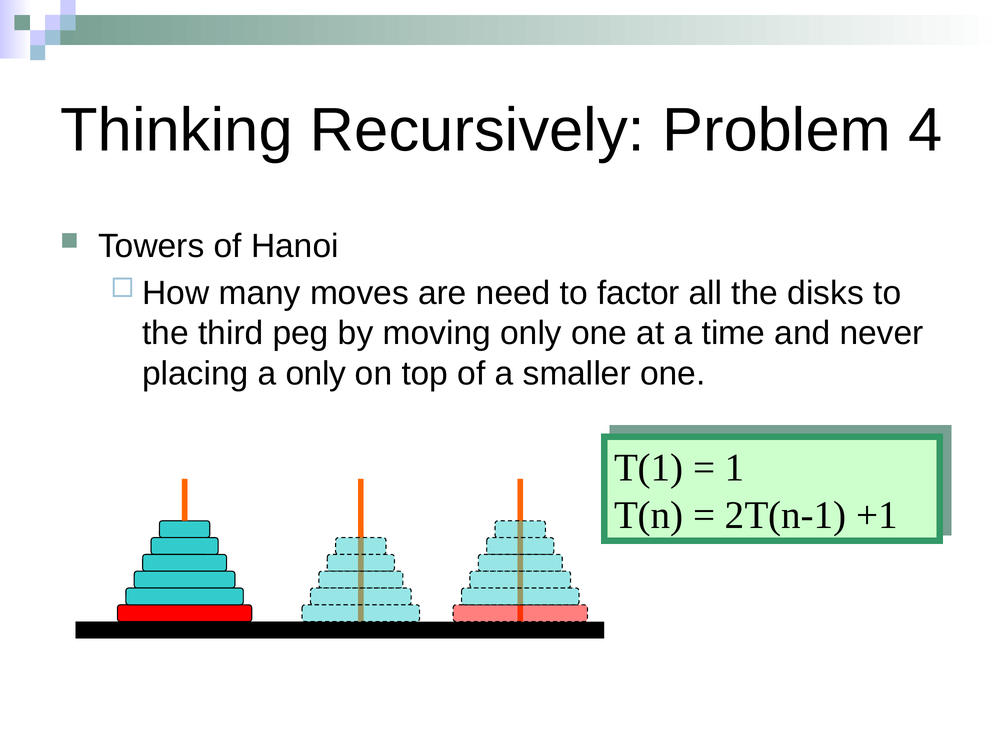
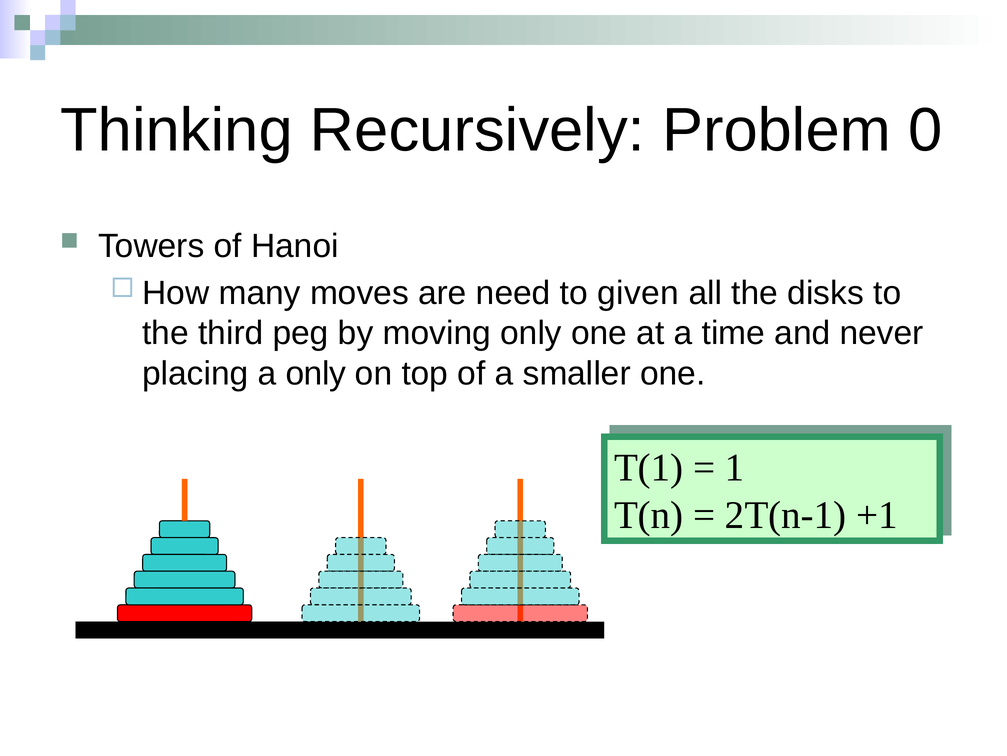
4: 4 -> 0
factor: factor -> given
